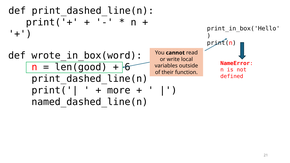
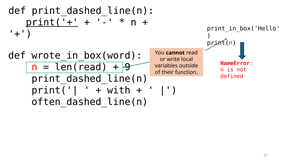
print('+ underline: none -> present
len(good: len(good -> len(read
6: 6 -> 9
more: more -> with
named_dashed_line(n: named_dashed_line(n -> often_dashed_line(n
